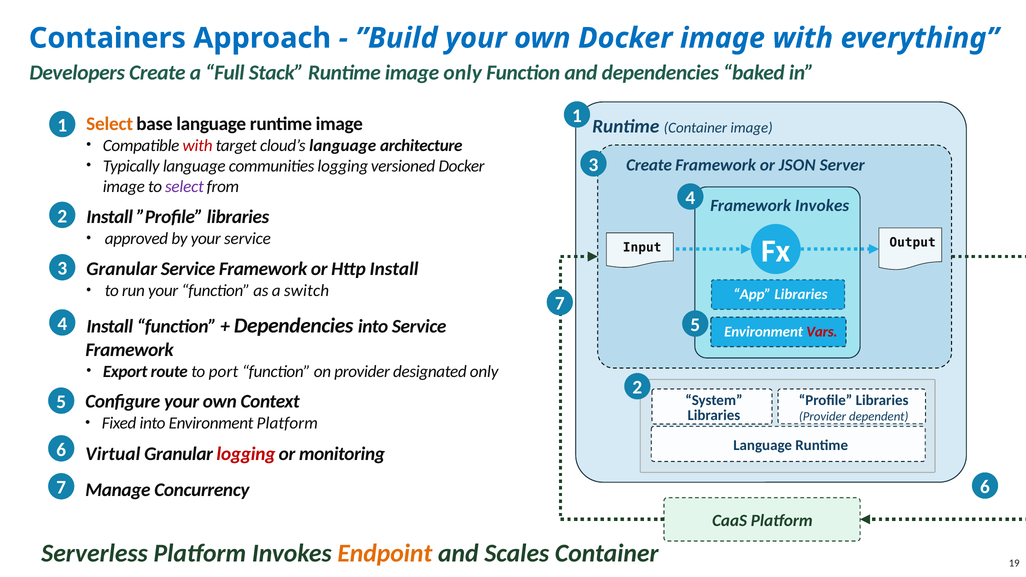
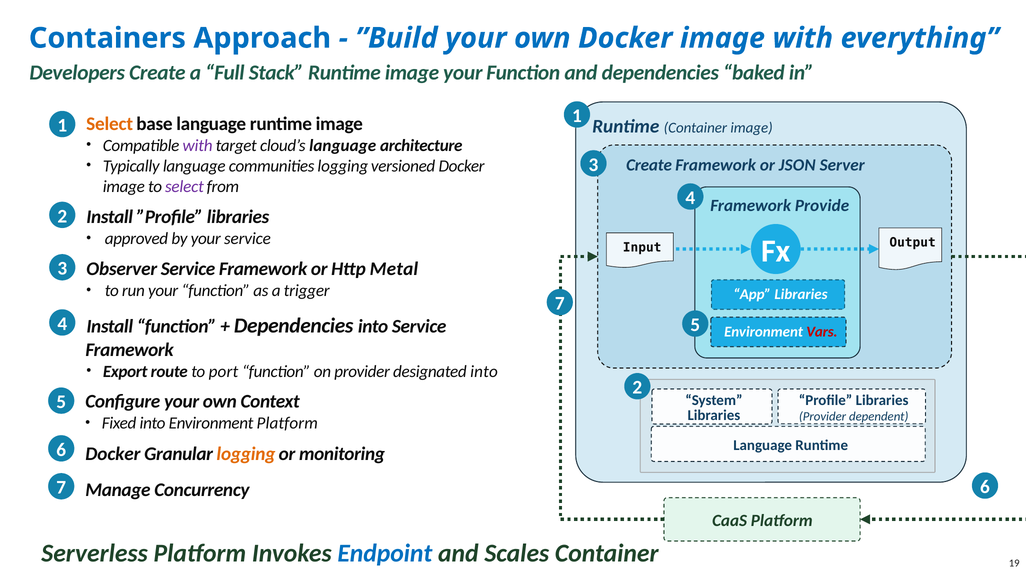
image only: only -> your
with at (198, 145) colour: red -> purple
Framework Invokes: Invokes -> Provide
Granular at (122, 269): Granular -> Observer
Http Install: Install -> Metal
switch: switch -> trigger
designated only: only -> into
Virtual at (113, 454): Virtual -> Docker
logging at (246, 454) colour: red -> orange
Endpoint colour: orange -> blue
